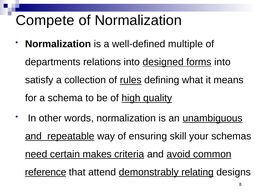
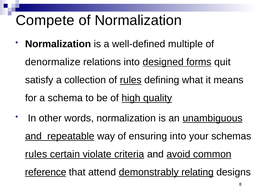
departments: departments -> denormalize
forms into: into -> quit
ensuring skill: skill -> into
need at (36, 154): need -> rules
makes: makes -> violate
